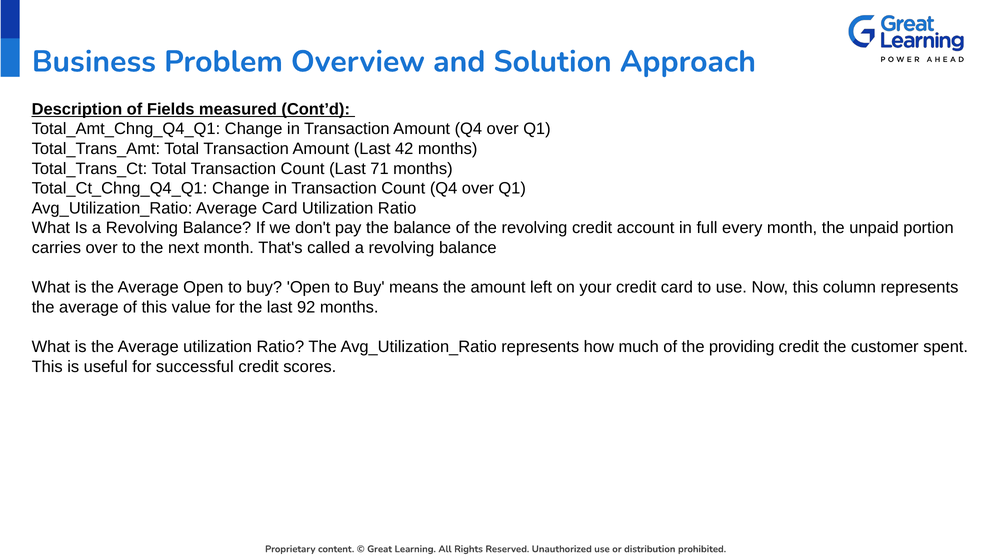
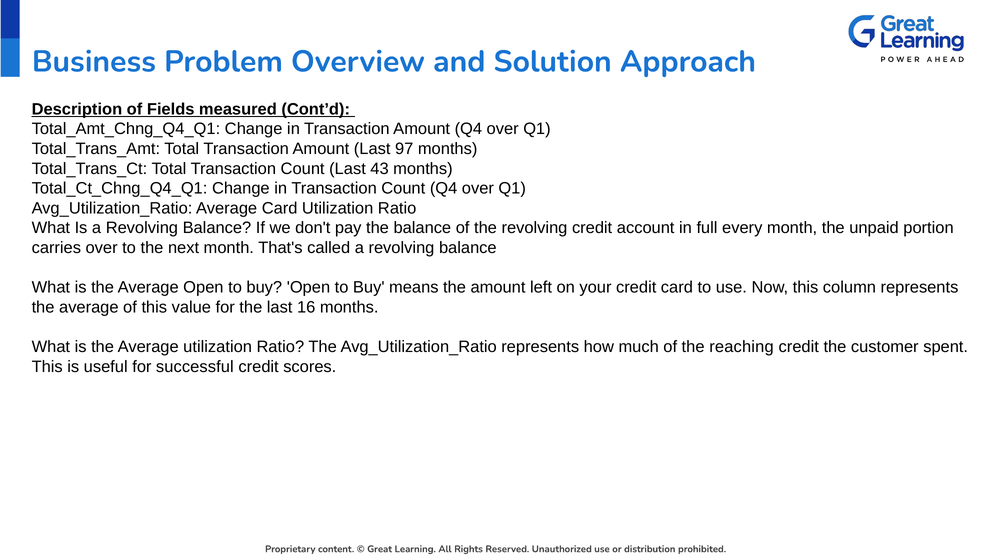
42: 42 -> 97
71: 71 -> 43
92: 92 -> 16
providing: providing -> reaching
